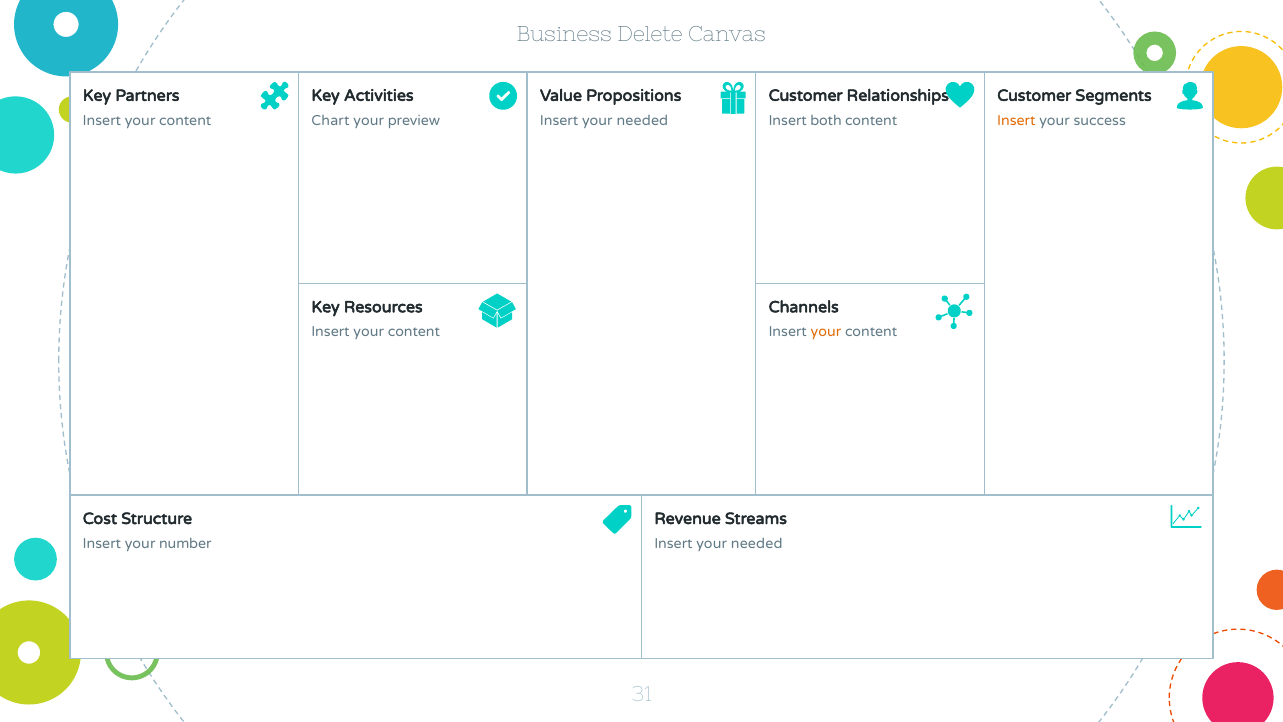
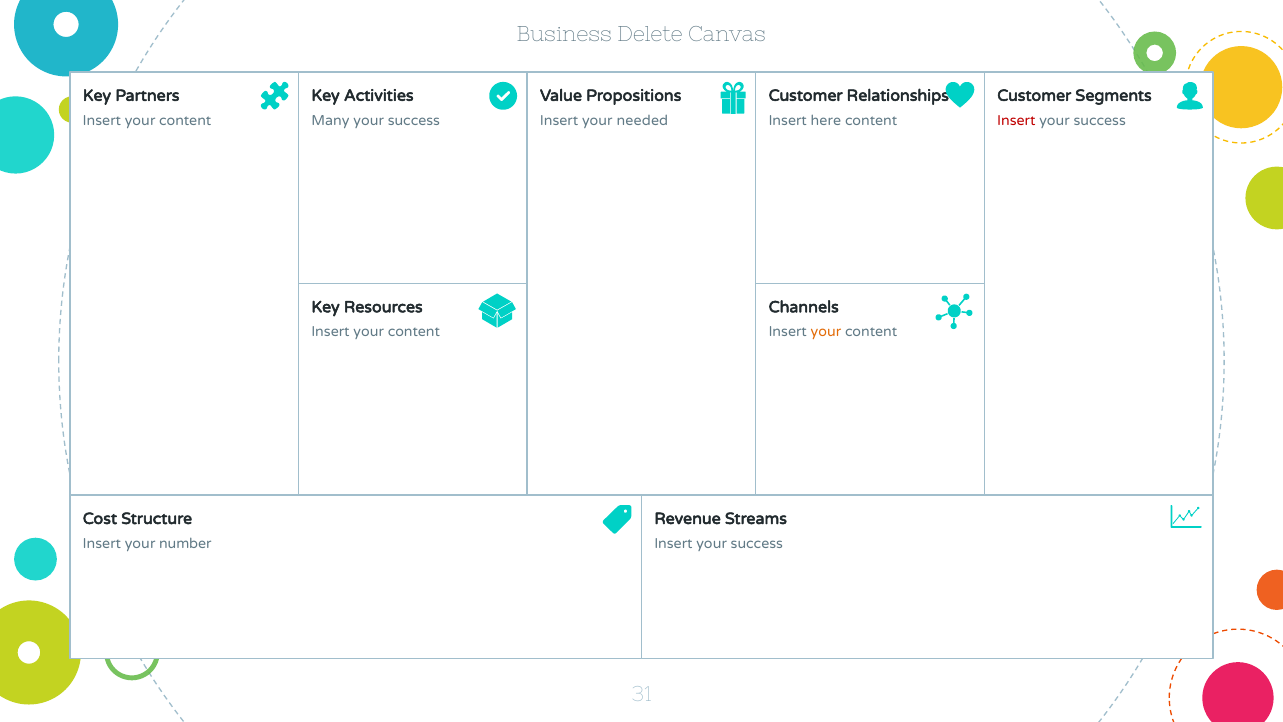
Chart: Chart -> Many
preview at (414, 121): preview -> success
both: both -> here
Insert at (1016, 121) colour: orange -> red
needed at (757, 544): needed -> success
